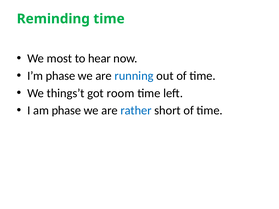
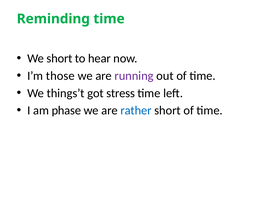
We most: most -> short
I’m phase: phase -> those
running colour: blue -> purple
room: room -> stress
